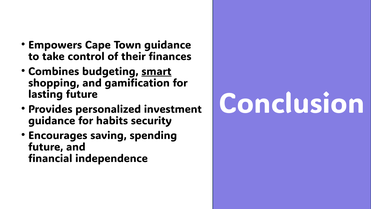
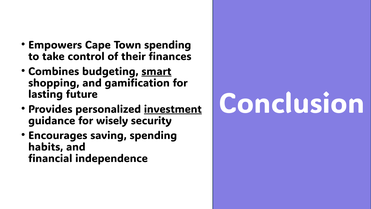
Town guidance: guidance -> spending
investment underline: none -> present
habits: habits -> wisely
future at (46, 147): future -> habits
